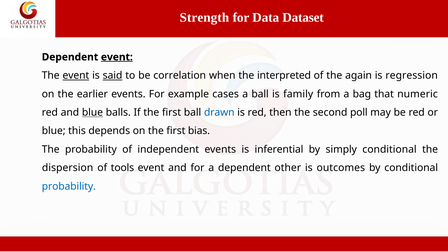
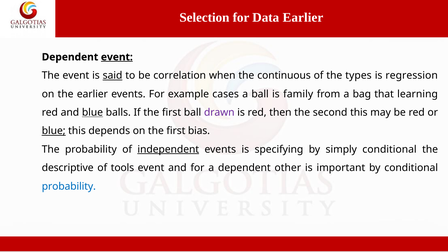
Strength: Strength -> Selection
Data Dataset: Dataset -> Earlier
event at (76, 76) underline: present -> none
interpreted: interpreted -> continuous
again: again -> types
numeric: numeric -> learning
drawn colour: blue -> purple
second poll: poll -> this
blue at (54, 131) underline: none -> present
independent underline: none -> present
inferential: inferential -> specifying
dispersion: dispersion -> descriptive
outcomes: outcomes -> important
